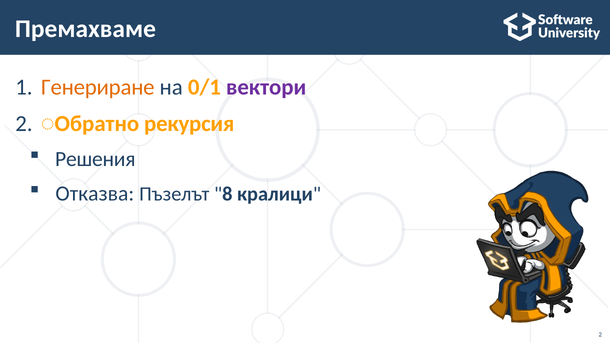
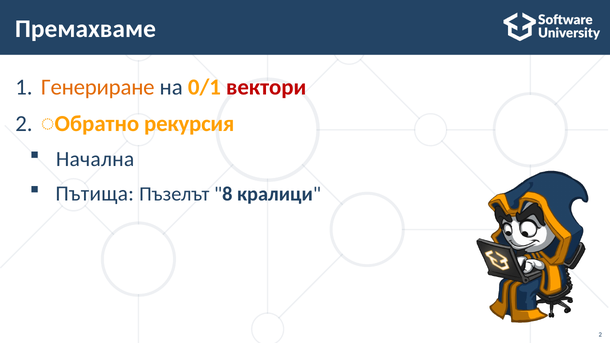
вектори colour: purple -> red
Решения: Решения -> Начална
Отказва: Отказва -> Пътища
